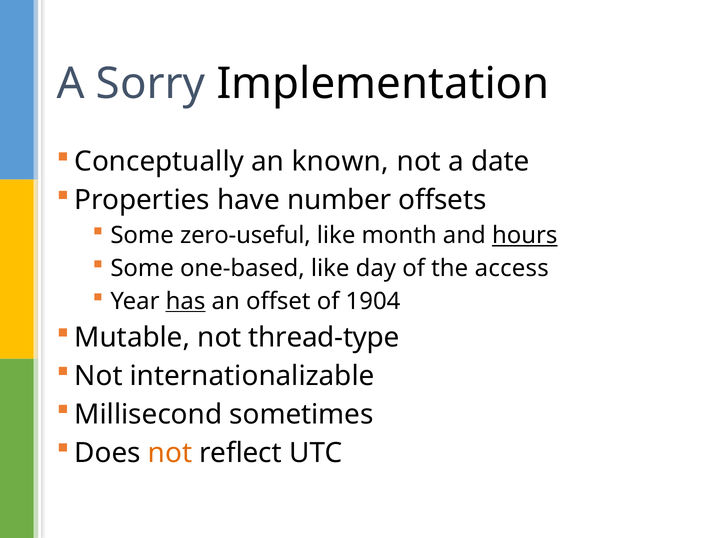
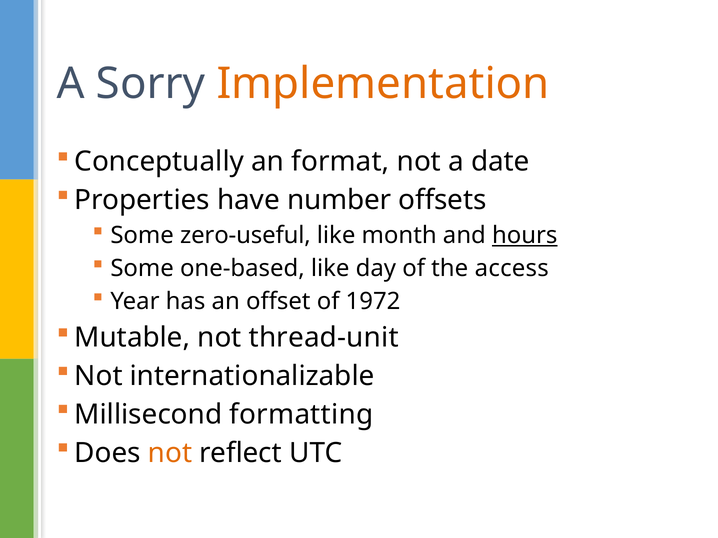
Implementation colour: black -> orange
known: known -> format
has underline: present -> none
1904: 1904 -> 1972
thread-type: thread-type -> thread-unit
sometimes: sometimes -> formatting
